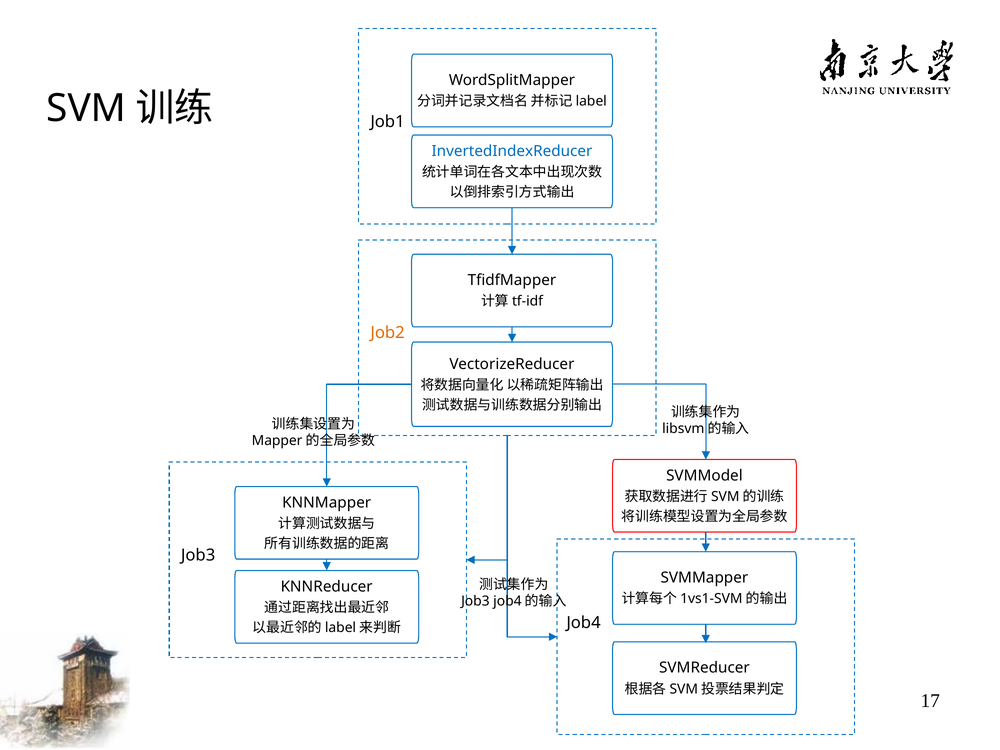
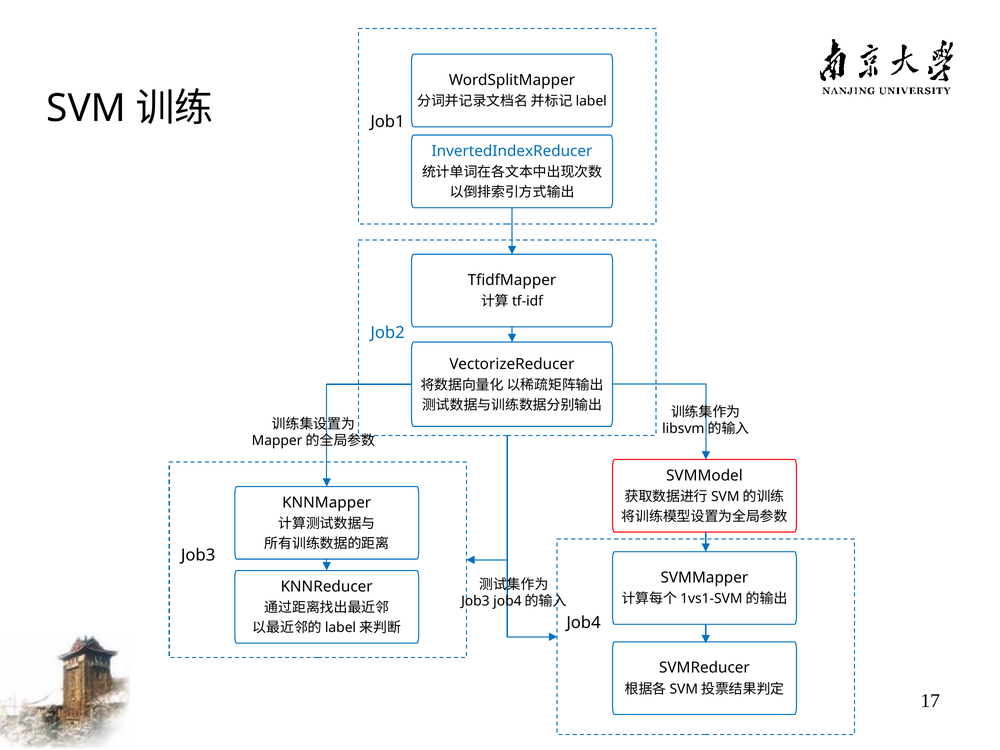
Job2 colour: orange -> blue
